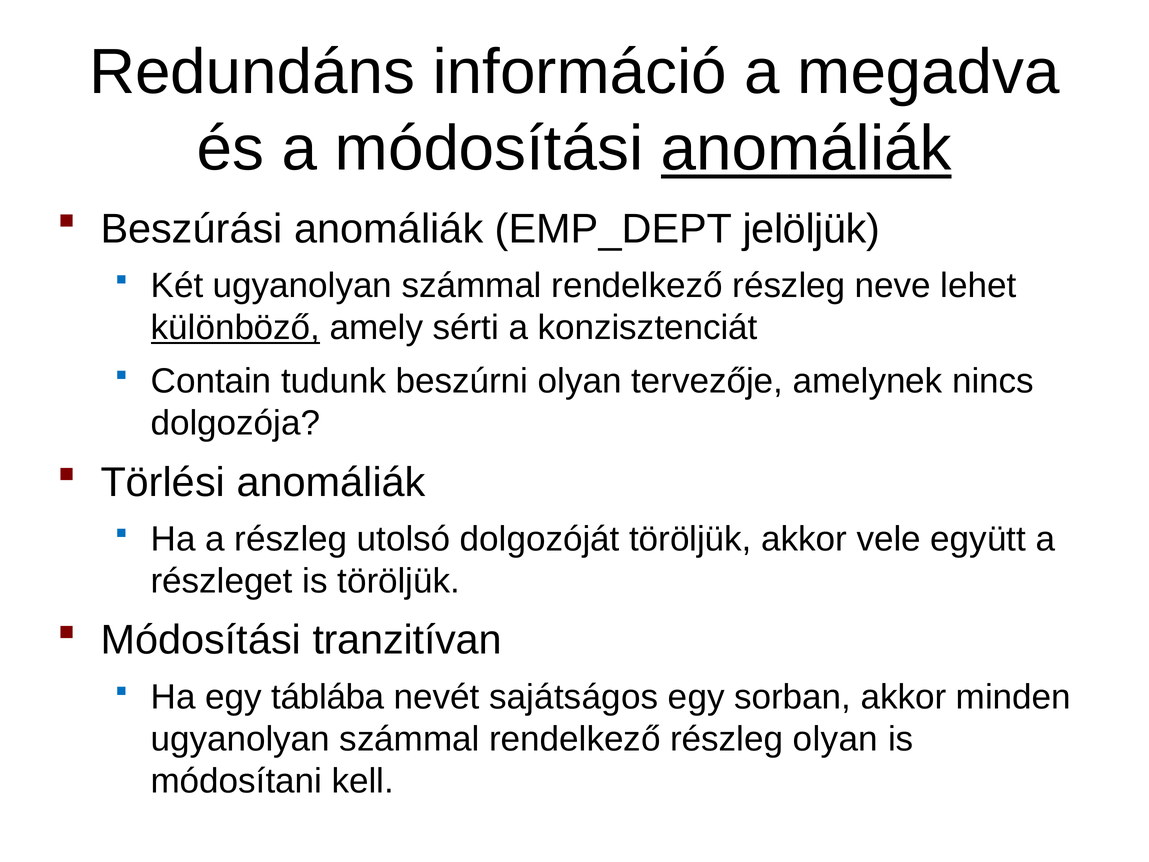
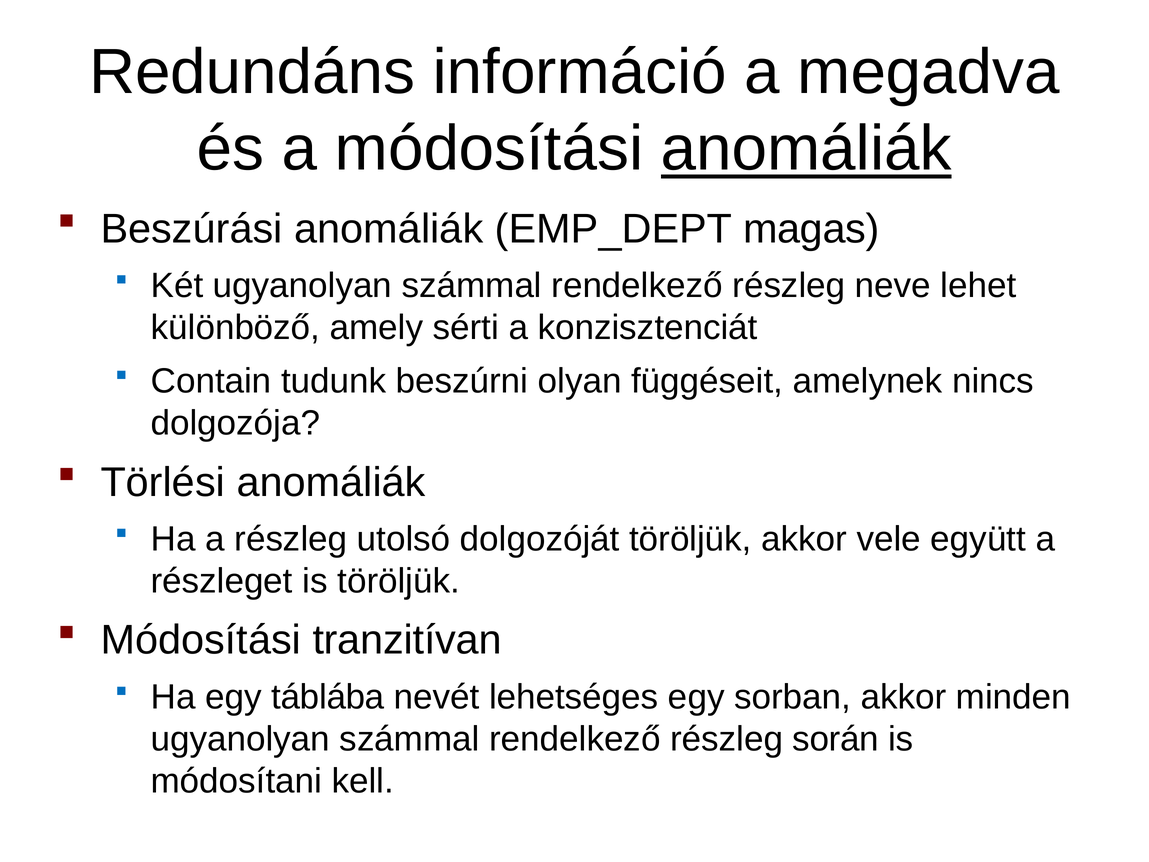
jelöljük: jelöljük -> magas
különböző underline: present -> none
tervezője: tervezője -> függéseit
sajátságos: sajátságos -> lehetséges
részleg olyan: olyan -> során
